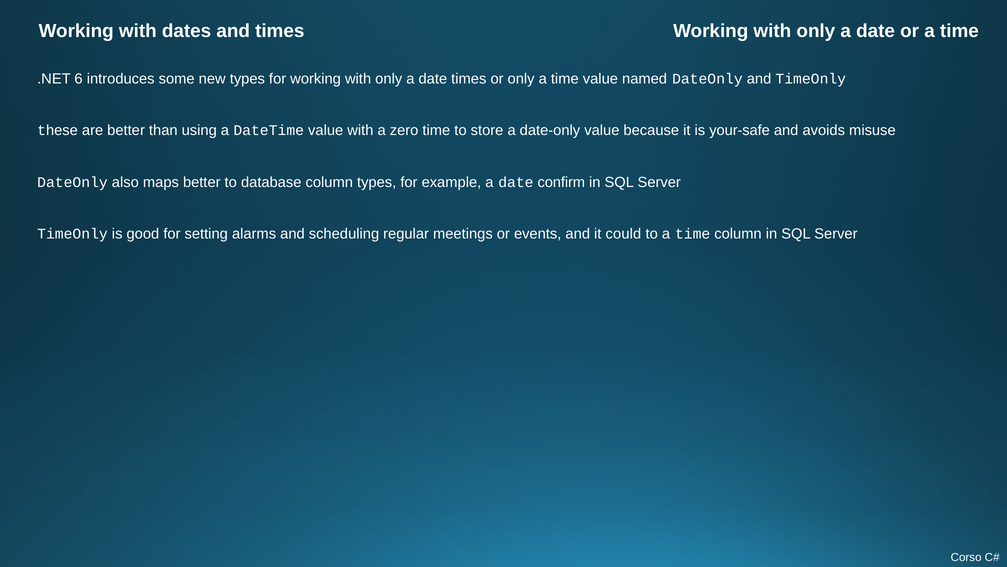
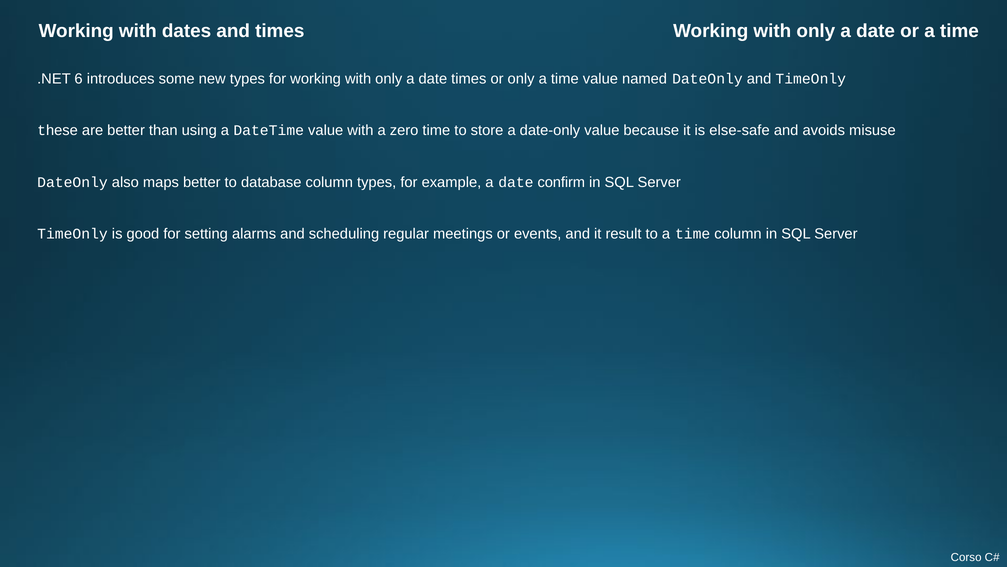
your-safe: your-safe -> else-safe
could: could -> result
